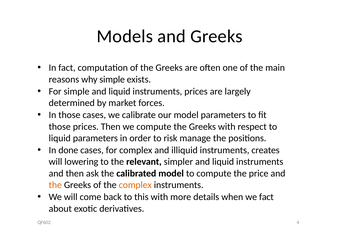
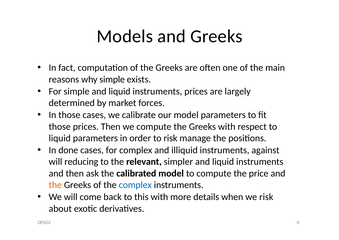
creates: creates -> against
lowering: lowering -> reducing
complex at (135, 185) colour: orange -> blue
we fact: fact -> risk
